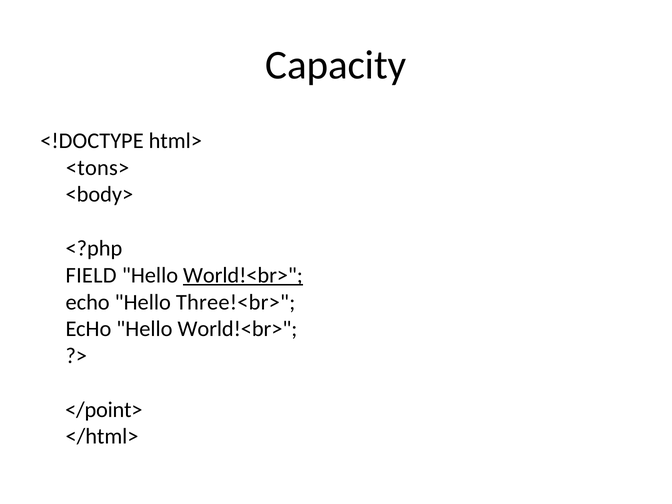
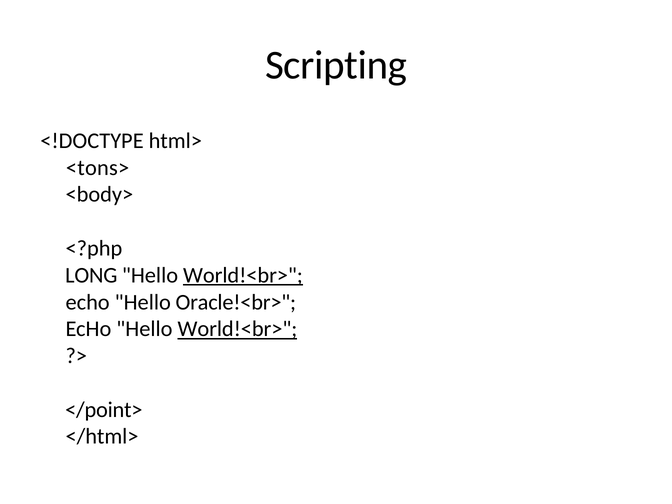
Capacity: Capacity -> Scripting
FIELD: FIELD -> LONG
Three!<br>: Three!<br> -> Oracle!<br>
World!<br> at (237, 329) underline: none -> present
